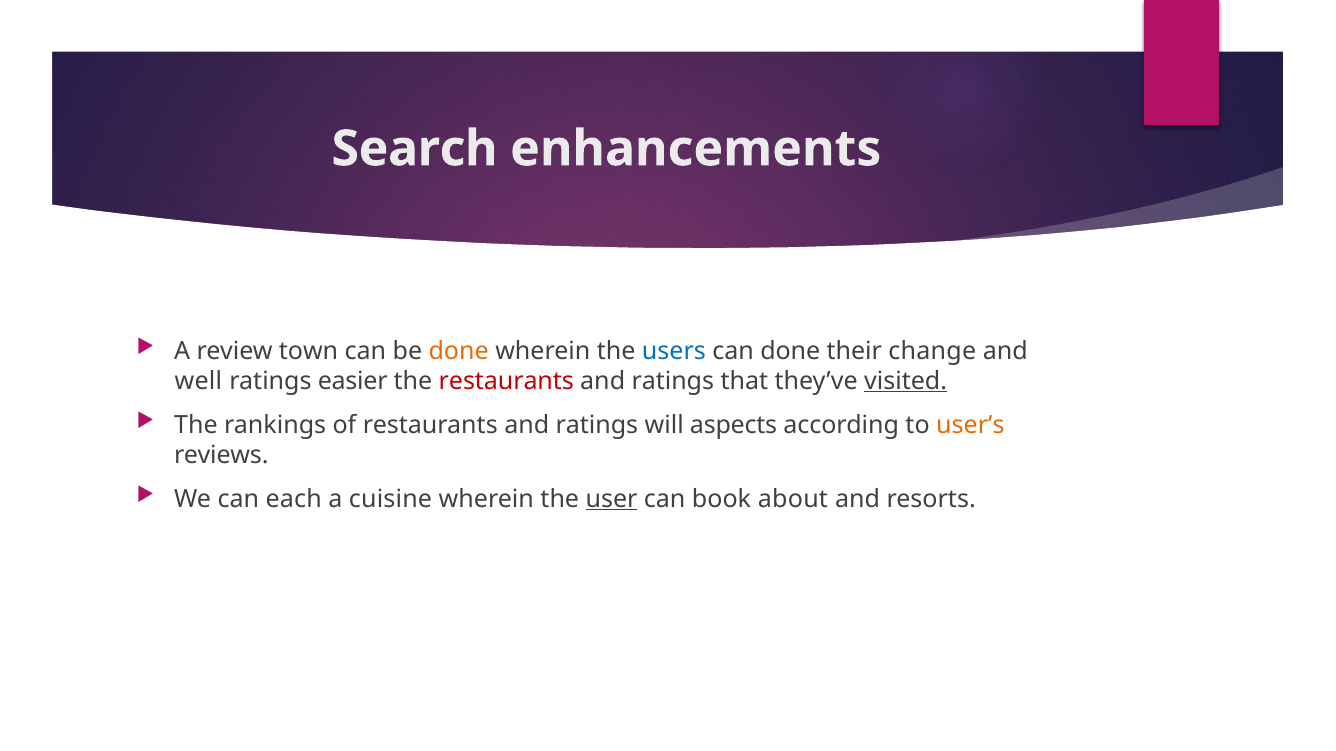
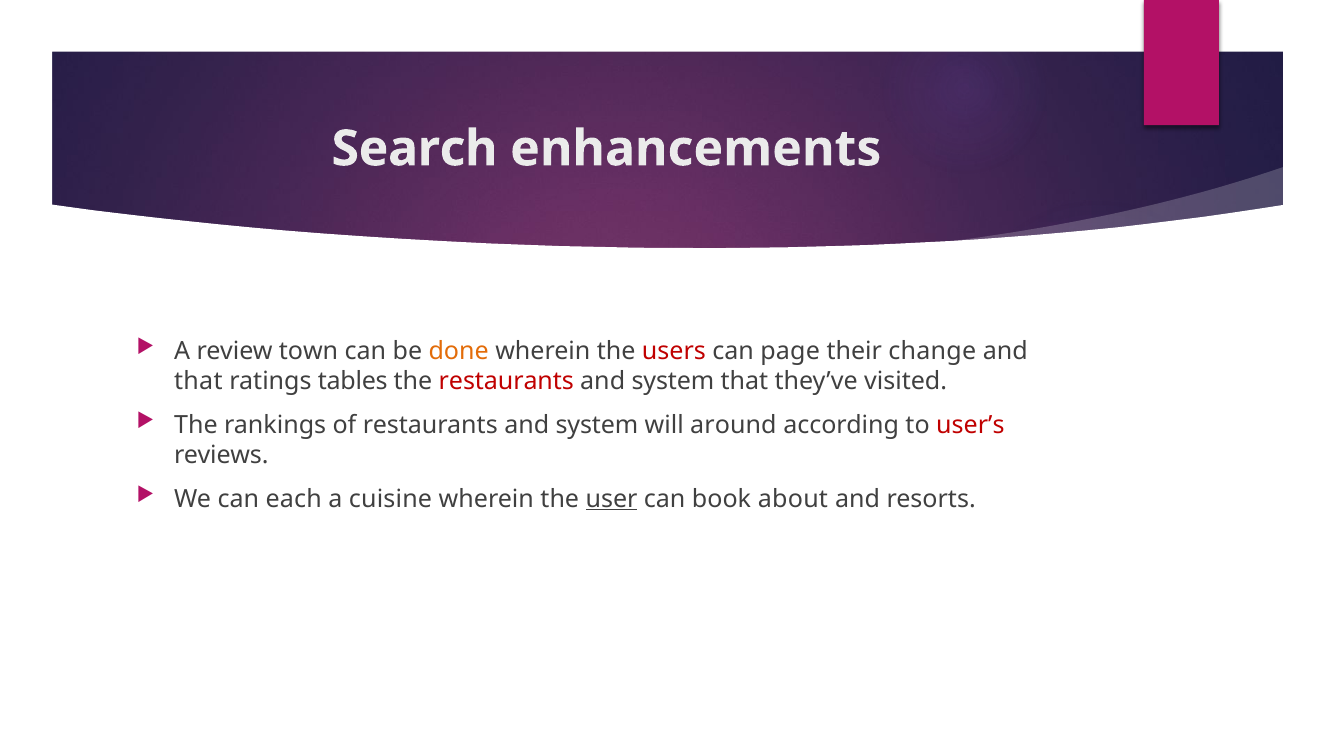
users colour: blue -> red
can done: done -> page
well at (198, 381): well -> that
easier: easier -> tables
ratings at (673, 381): ratings -> system
visited underline: present -> none
of restaurants and ratings: ratings -> system
aspects: aspects -> around
user’s colour: orange -> red
